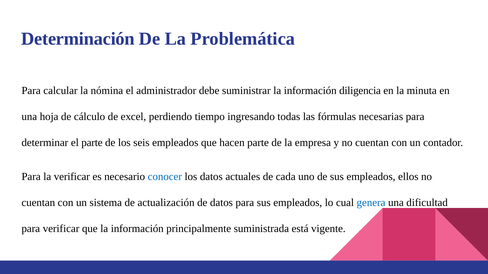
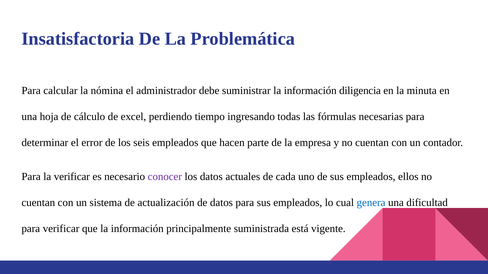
Determinación: Determinación -> Insatisfactoria
el parte: parte -> error
conocer colour: blue -> purple
